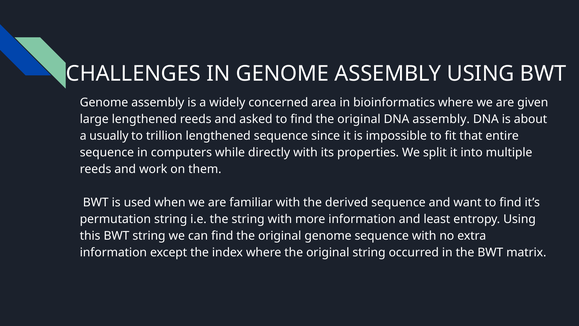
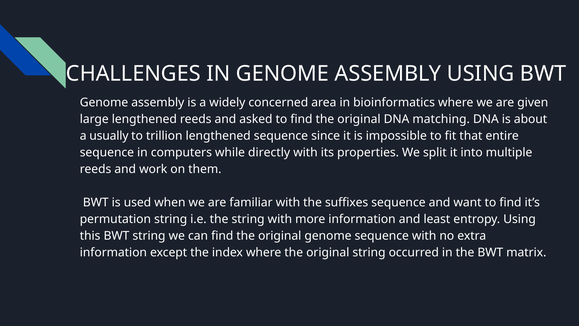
DNA assembly: assembly -> matching
derived: derived -> suffixes
